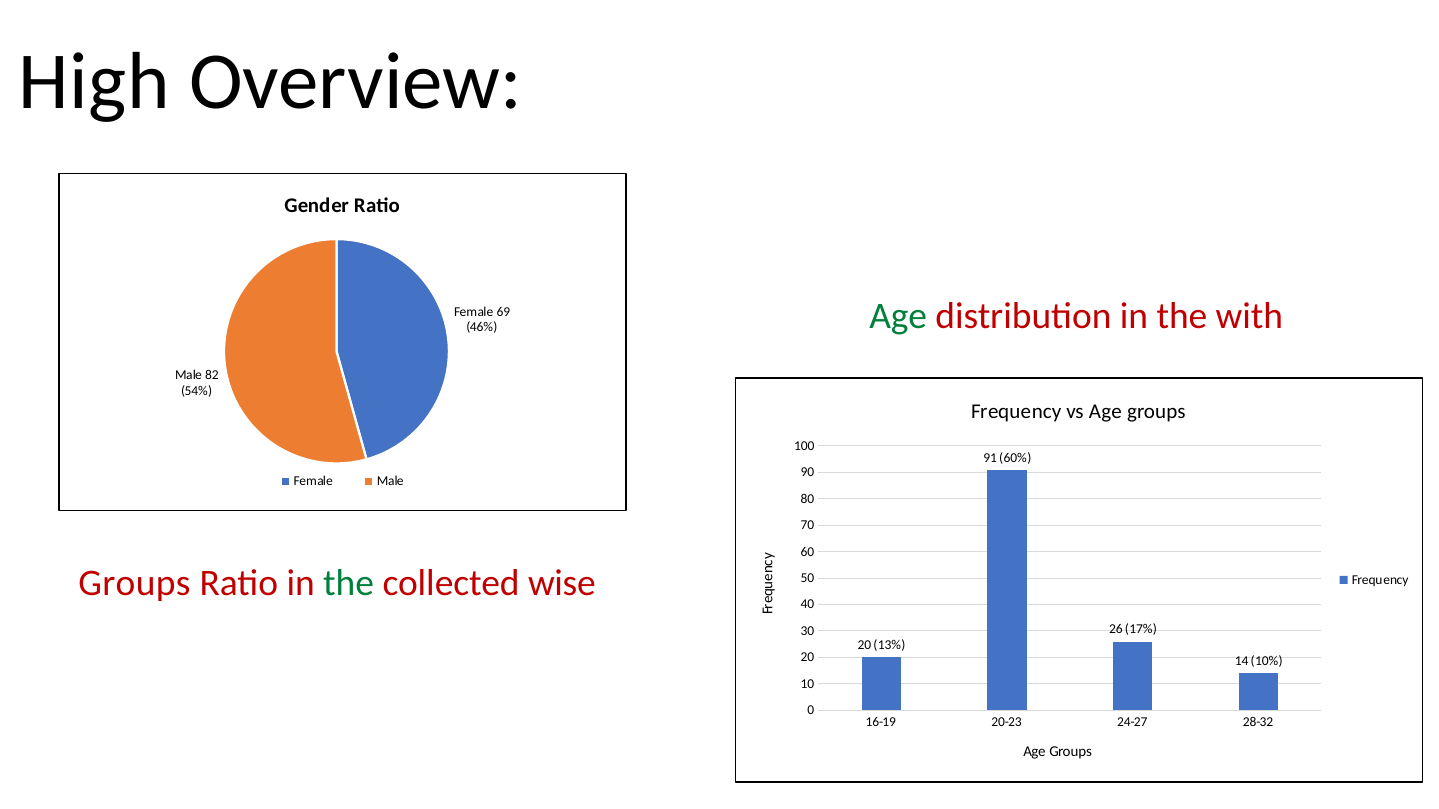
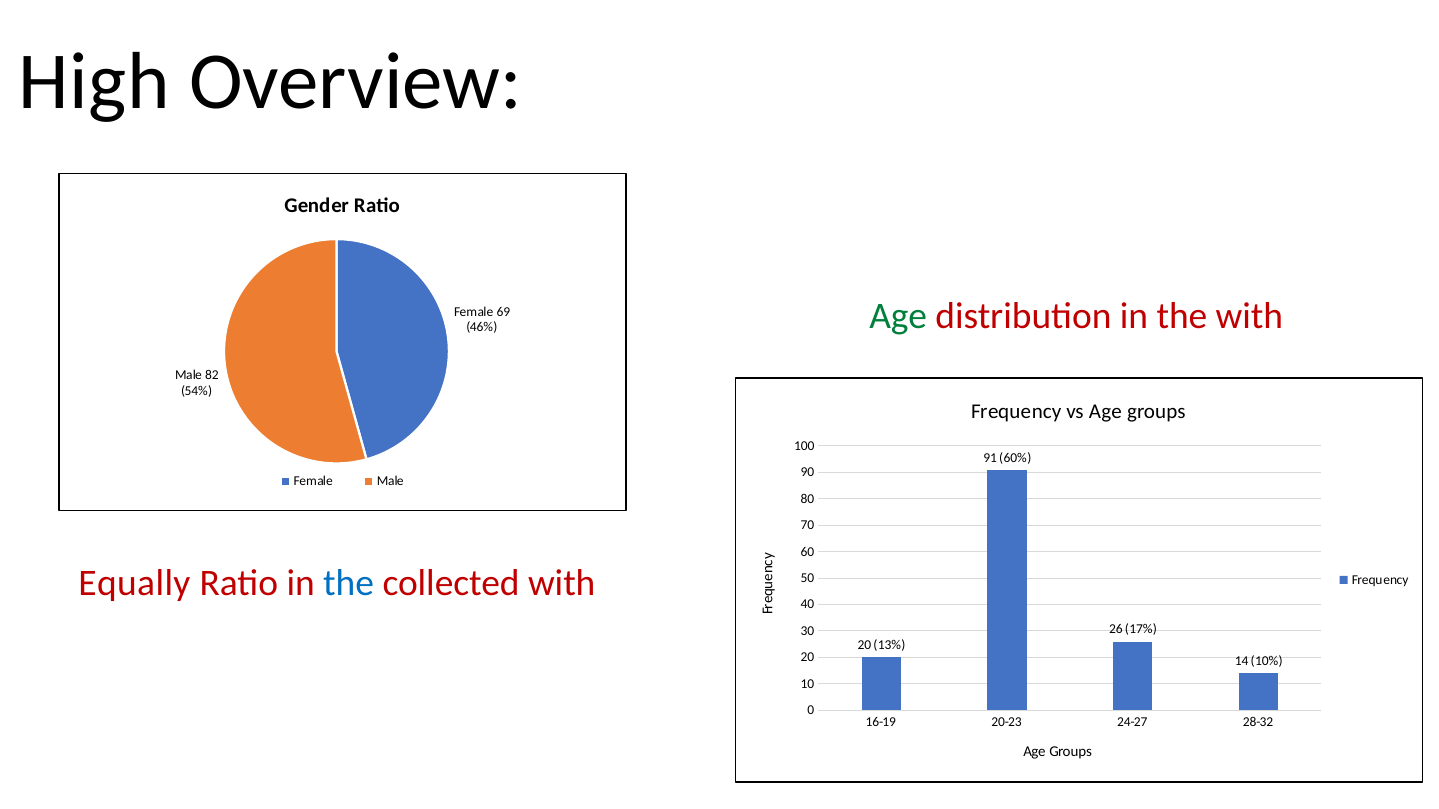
Groups at (134, 583): Groups -> Equally
the at (349, 583) colour: green -> blue
collected wise: wise -> with
